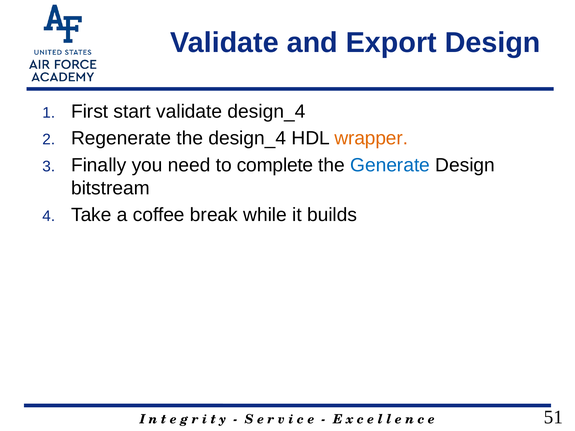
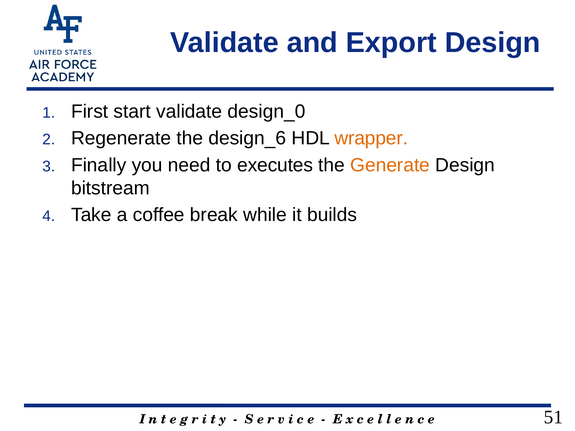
validate design_4: design_4 -> design_0
the design_4: design_4 -> design_6
complete: complete -> executes
Generate colour: blue -> orange
